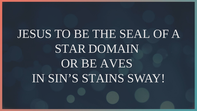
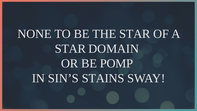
JESUS: JESUS -> NONE
THE SEAL: SEAL -> STAR
AVES: AVES -> POMP
